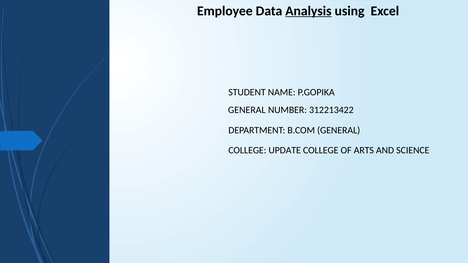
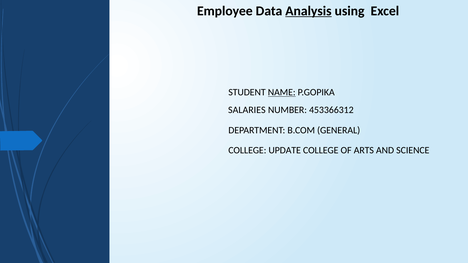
NAME underline: none -> present
GENERAL at (247, 110): GENERAL -> SALARIES
312213422: 312213422 -> 453366312
